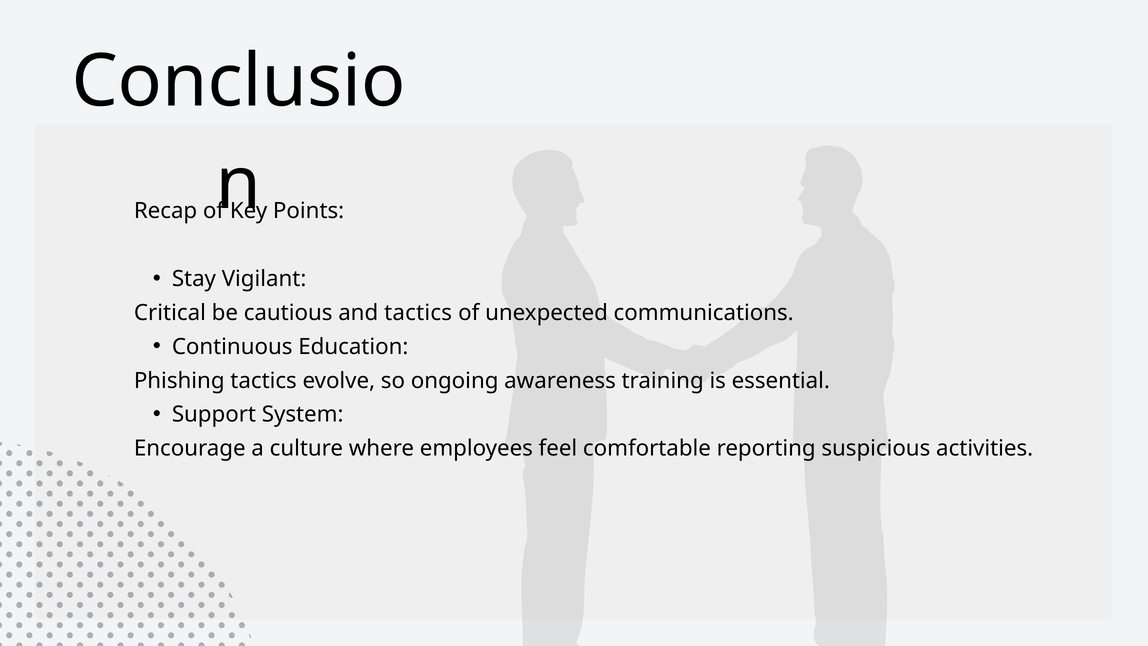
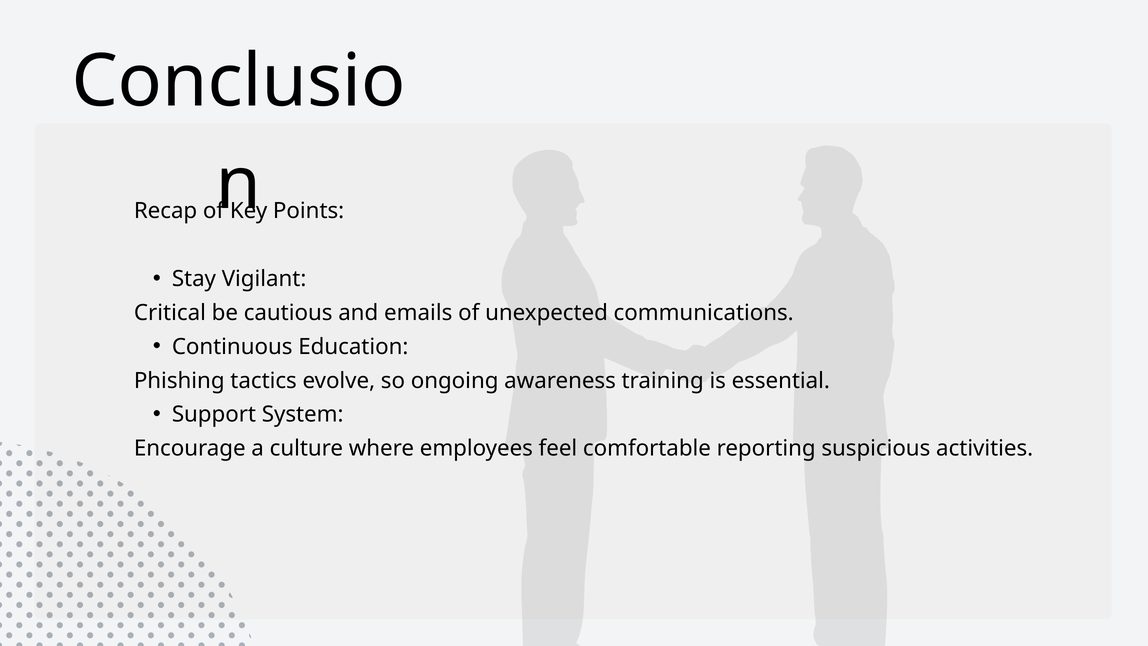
and tactics: tactics -> emails
